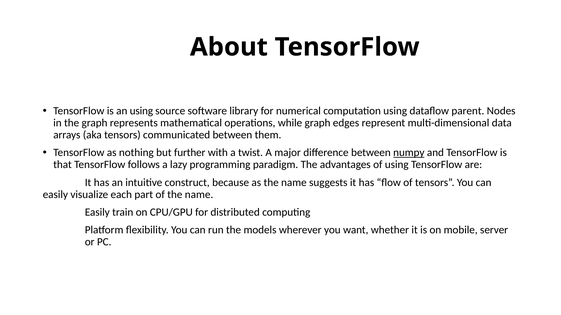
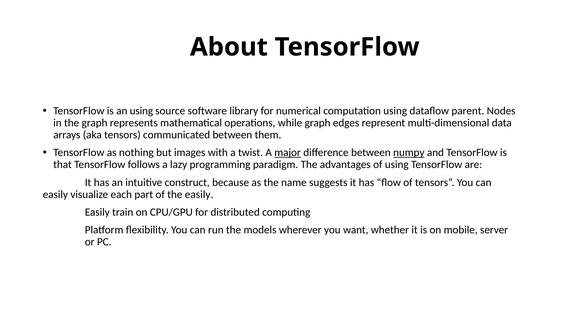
further: further -> images
major underline: none -> present
of the name: name -> easily
